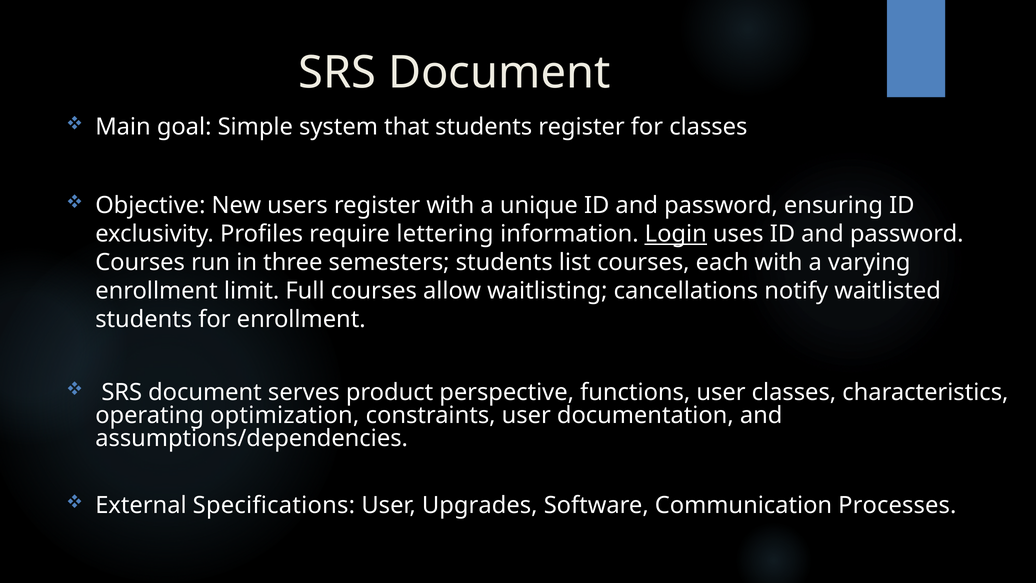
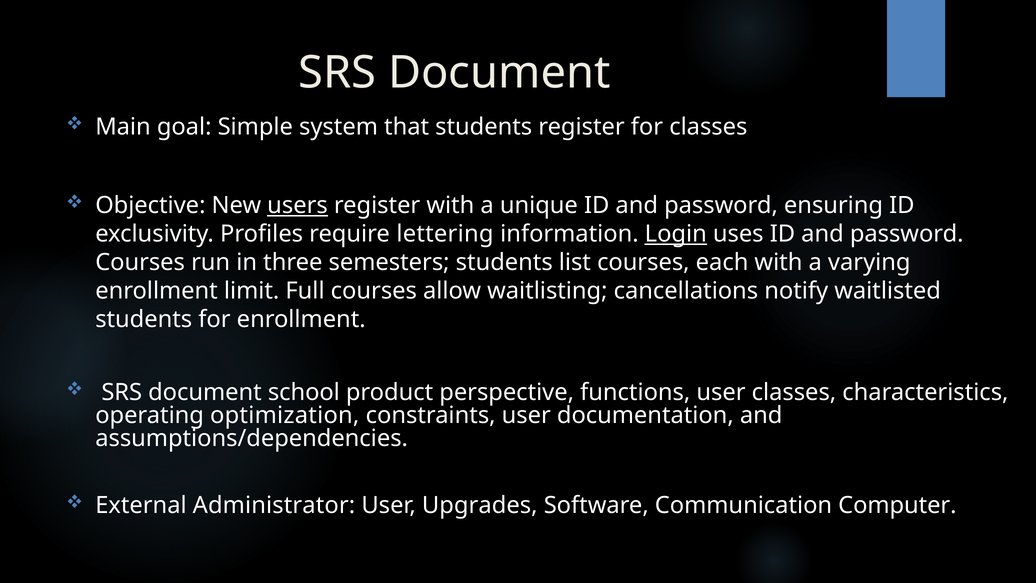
users underline: none -> present
serves: serves -> school
Specifications: Specifications -> Administrator
Processes: Processes -> Computer
